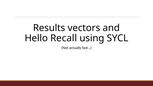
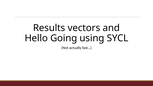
Recall: Recall -> Going
